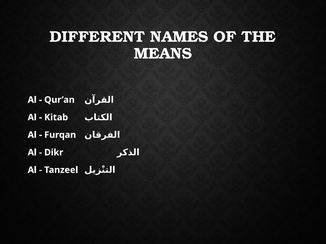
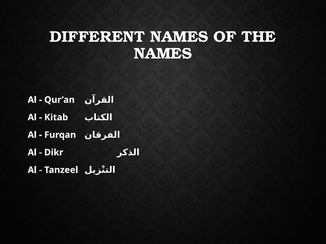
MEANS at (163, 54): MEANS -> NAMES
